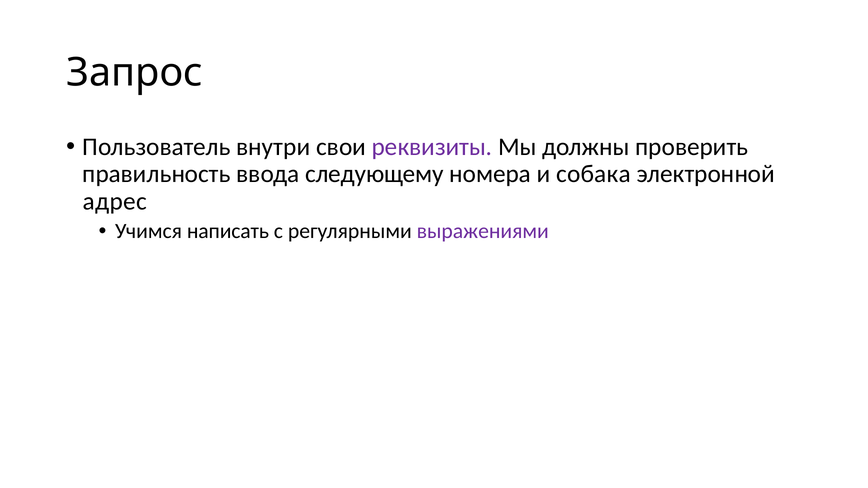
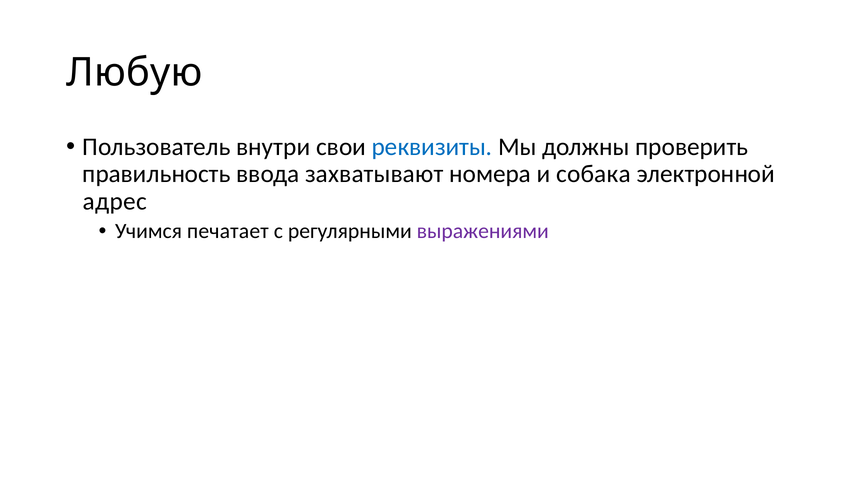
Запрос: Запрос -> Любую
реквизиты colour: purple -> blue
следующему: следующему -> захватывают
написать: написать -> печатает
